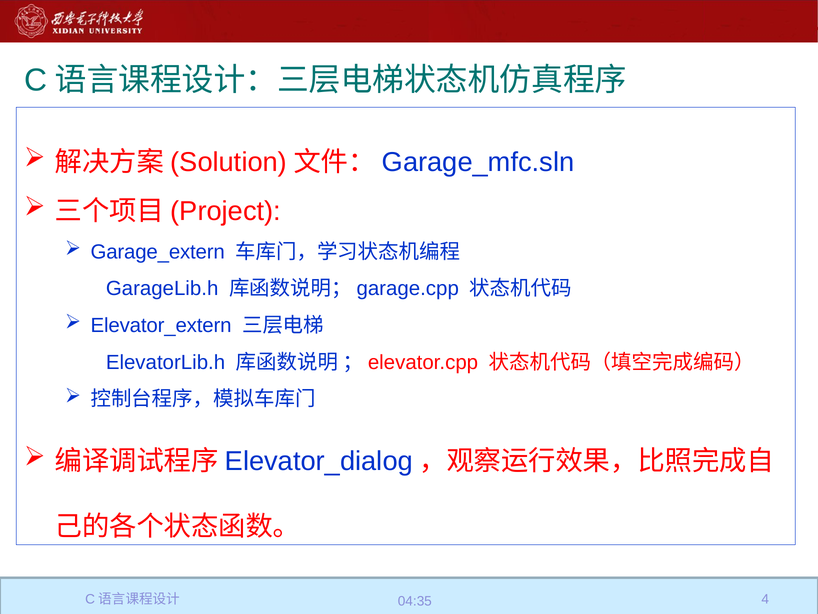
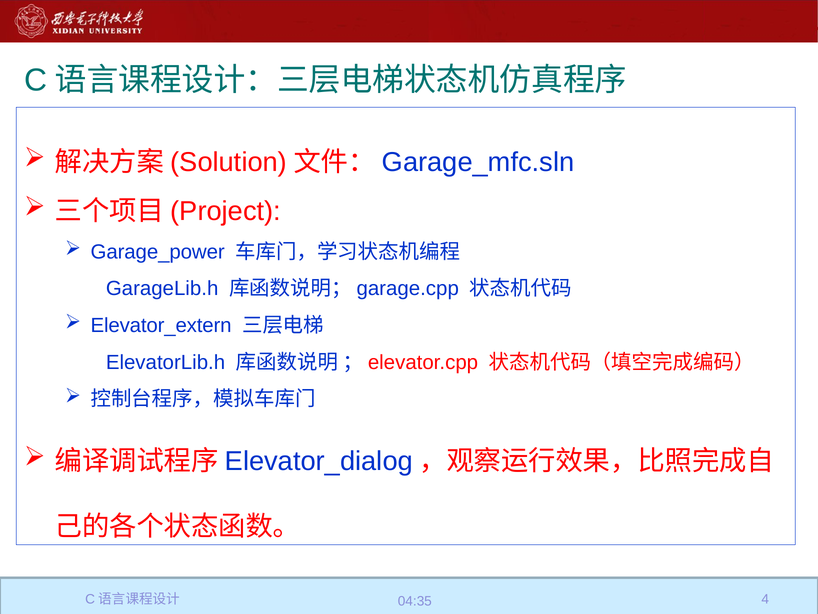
Garage_extern: Garage_extern -> Garage_power
